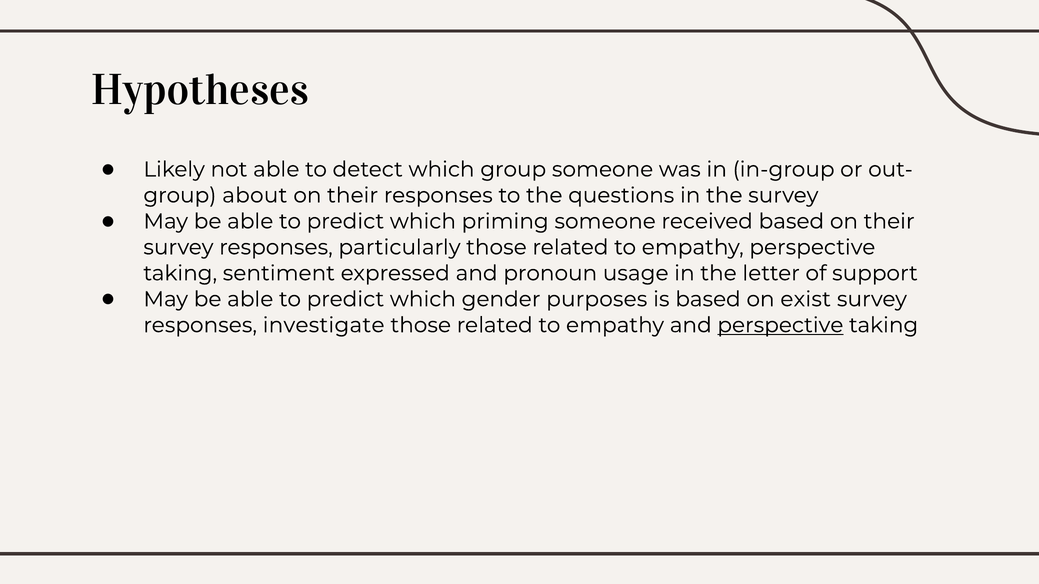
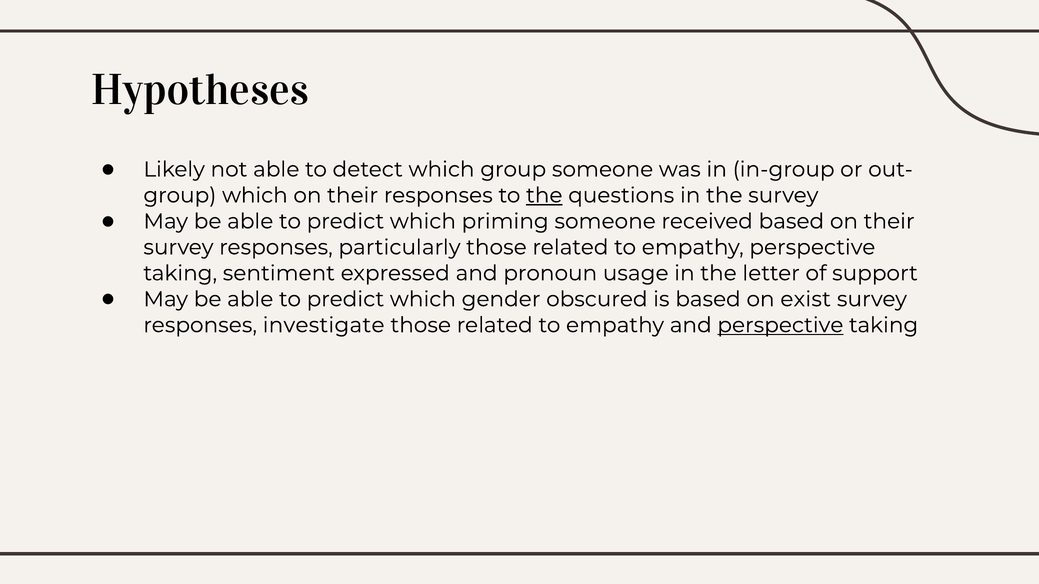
group about: about -> which
the at (544, 196) underline: none -> present
purposes: purposes -> obscured
